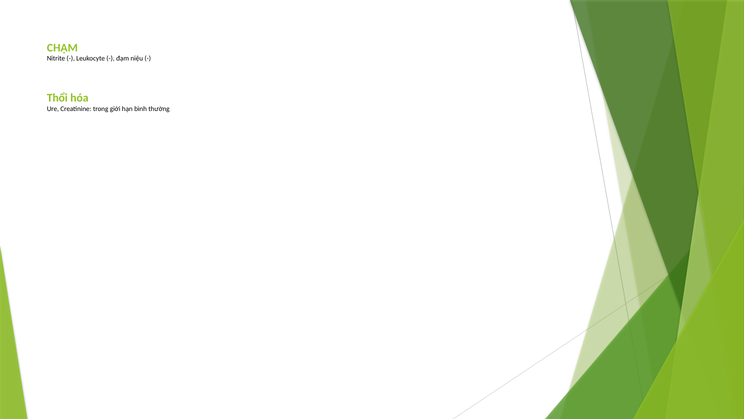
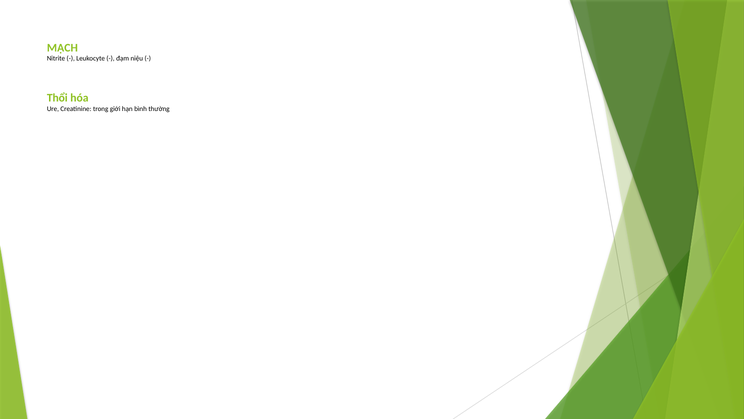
CHẠM: CHẠM -> MẠCH
